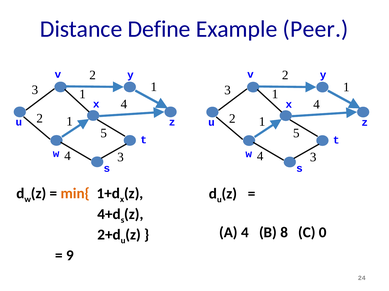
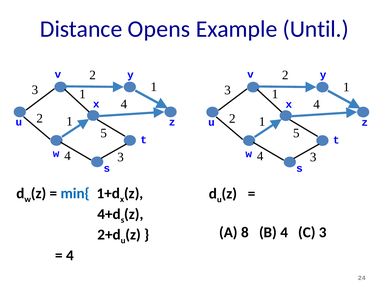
Define: Define -> Opens
Peer: Peer -> Until
min{ colour: orange -> blue
A 4: 4 -> 8
B 8: 8 -> 4
C 0: 0 -> 3
9 at (70, 256): 9 -> 4
